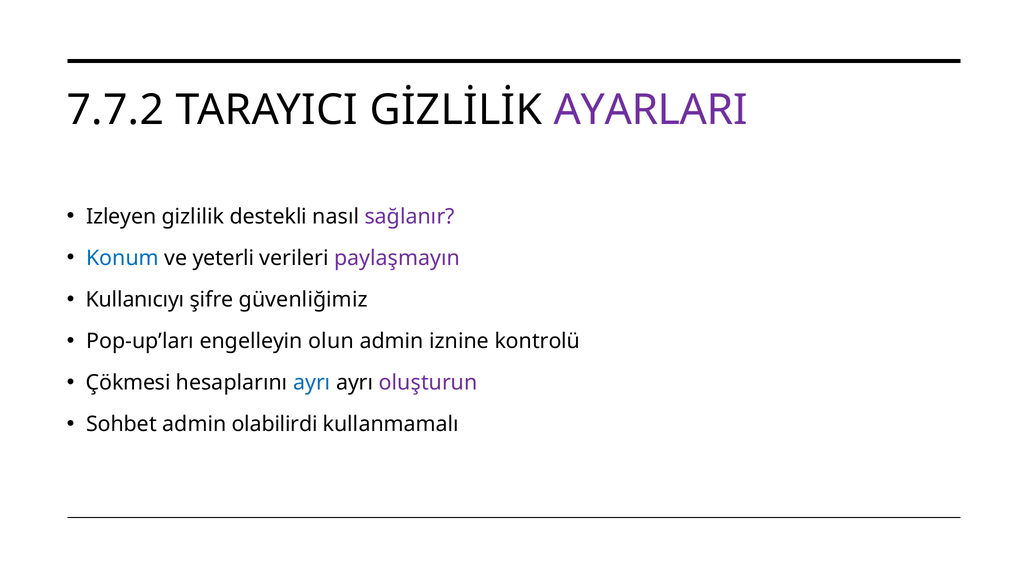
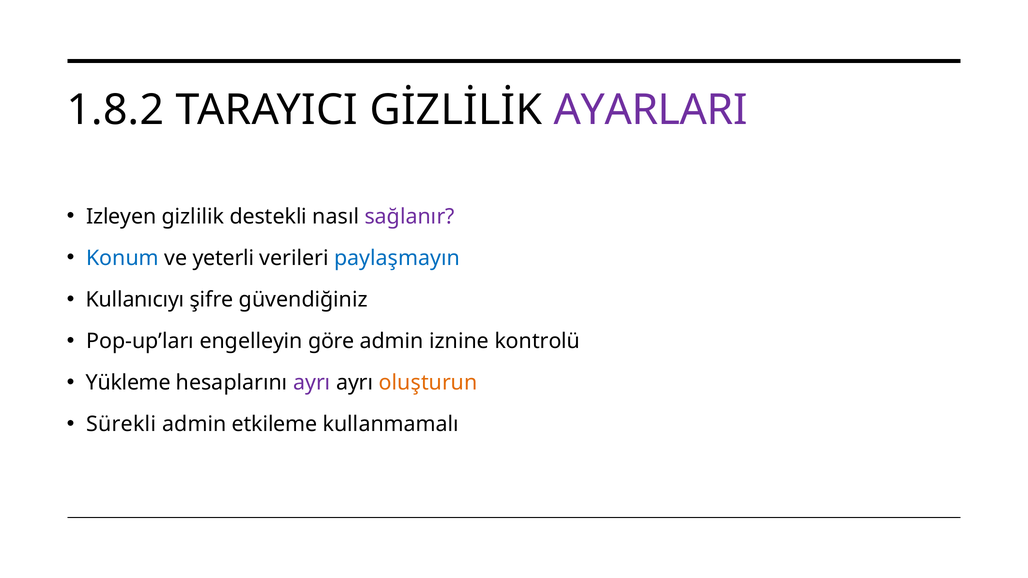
7.7.2: 7.7.2 -> 1.8.2
paylaşmayın colour: purple -> blue
güvenliğimiz: güvenliğimiz -> güvendiğiniz
olun: olun -> göre
Çökmesi: Çökmesi -> Yükleme
ayrı at (312, 383) colour: blue -> purple
oluşturun colour: purple -> orange
Sohbet: Sohbet -> Sürekli
olabilirdi: olabilirdi -> etkileme
